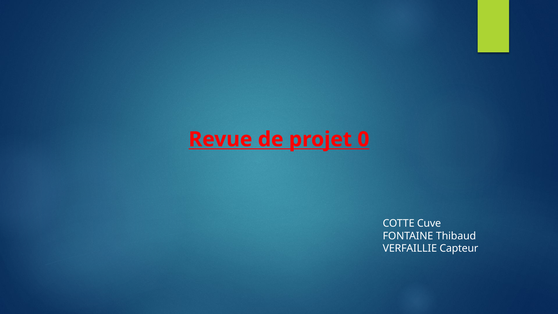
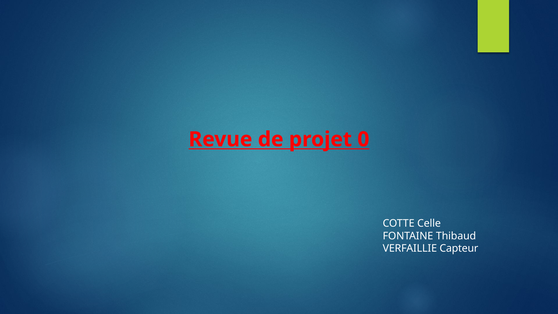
Cuve: Cuve -> Celle
